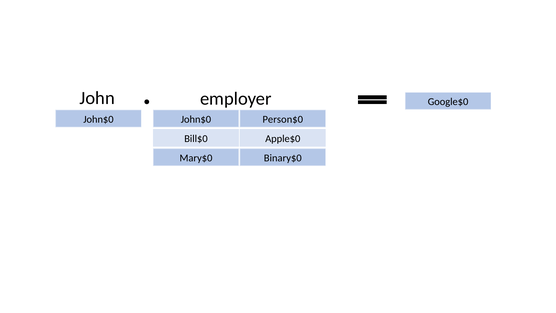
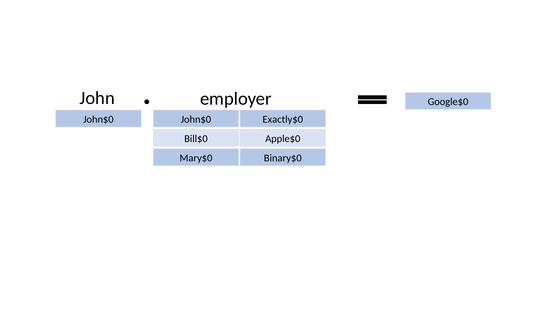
Person$0: Person$0 -> Exactly$0
